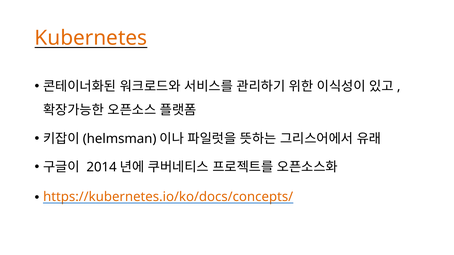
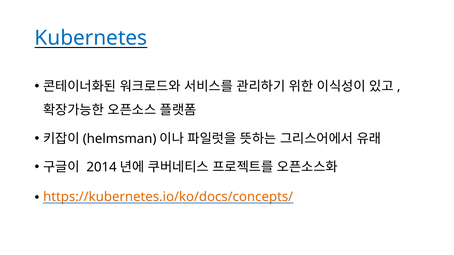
Kubernetes colour: orange -> blue
